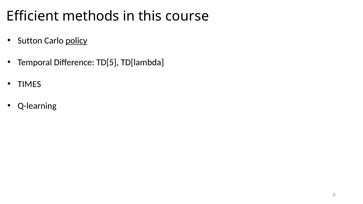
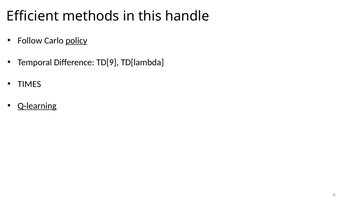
course: course -> handle
Sutton: Sutton -> Follow
TD[5: TD[5 -> TD[9
Q-learning underline: none -> present
